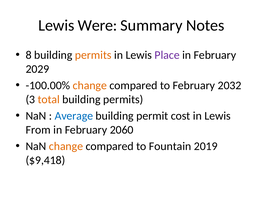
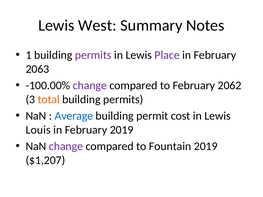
Were: Were -> West
8: 8 -> 1
permits at (93, 55) colour: orange -> purple
2029: 2029 -> 2063
change at (90, 86) colour: orange -> purple
2032: 2032 -> 2062
From: From -> Louis
February 2060: 2060 -> 2019
change at (66, 146) colour: orange -> purple
$9,418: $9,418 -> $1,207
